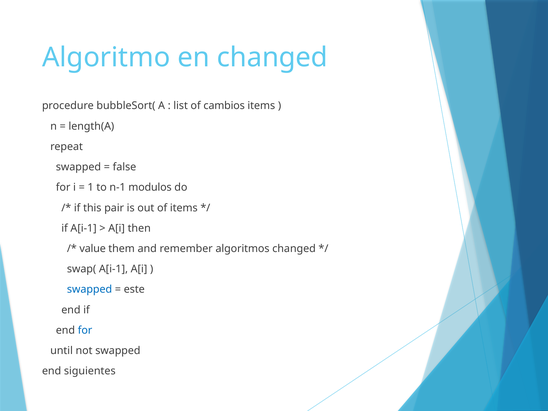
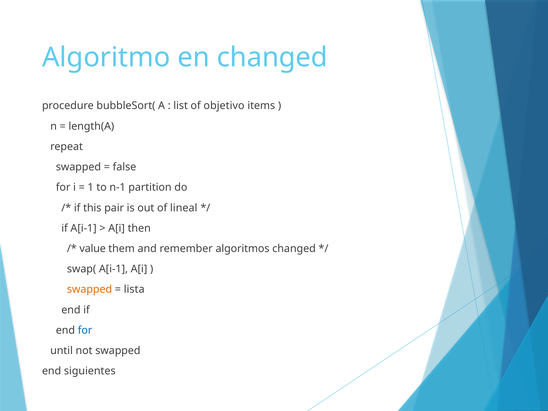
cambios: cambios -> objetivo
modulos: modulos -> partition
of items: items -> lineal
swapped at (90, 289) colour: blue -> orange
este: este -> lista
